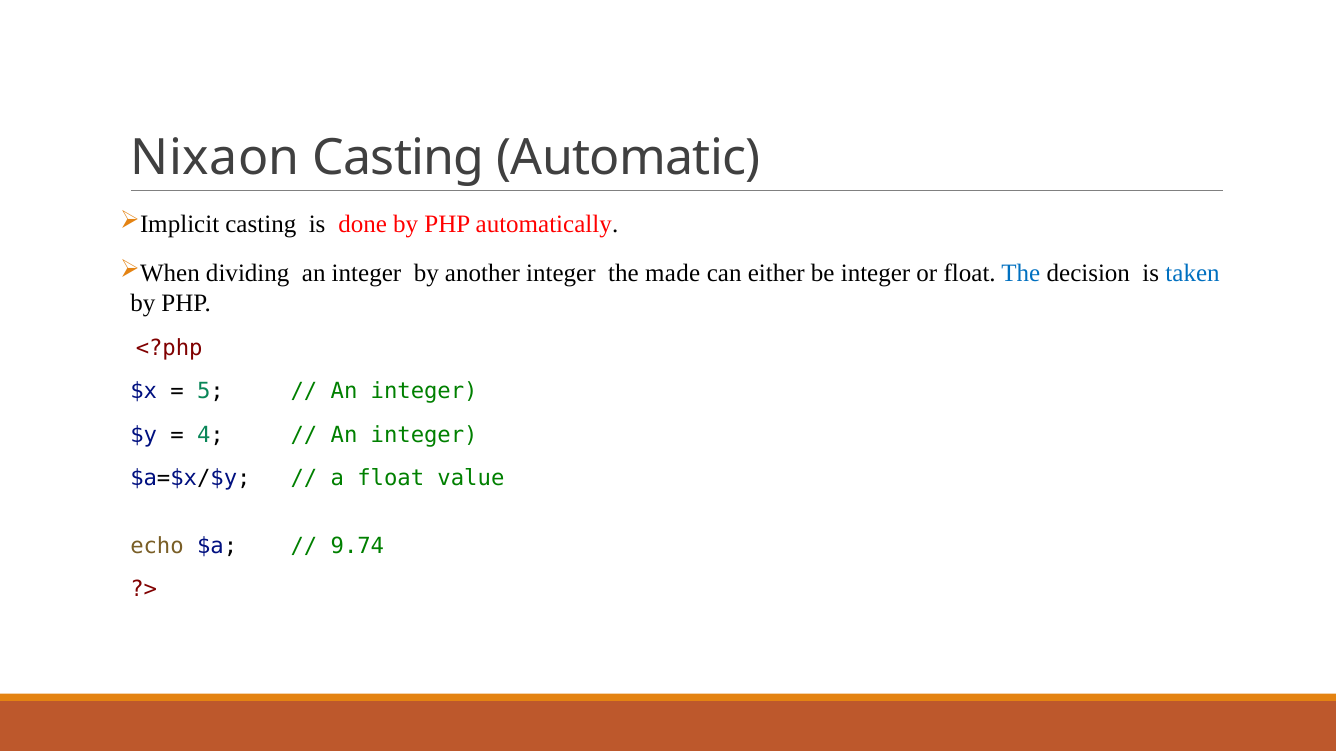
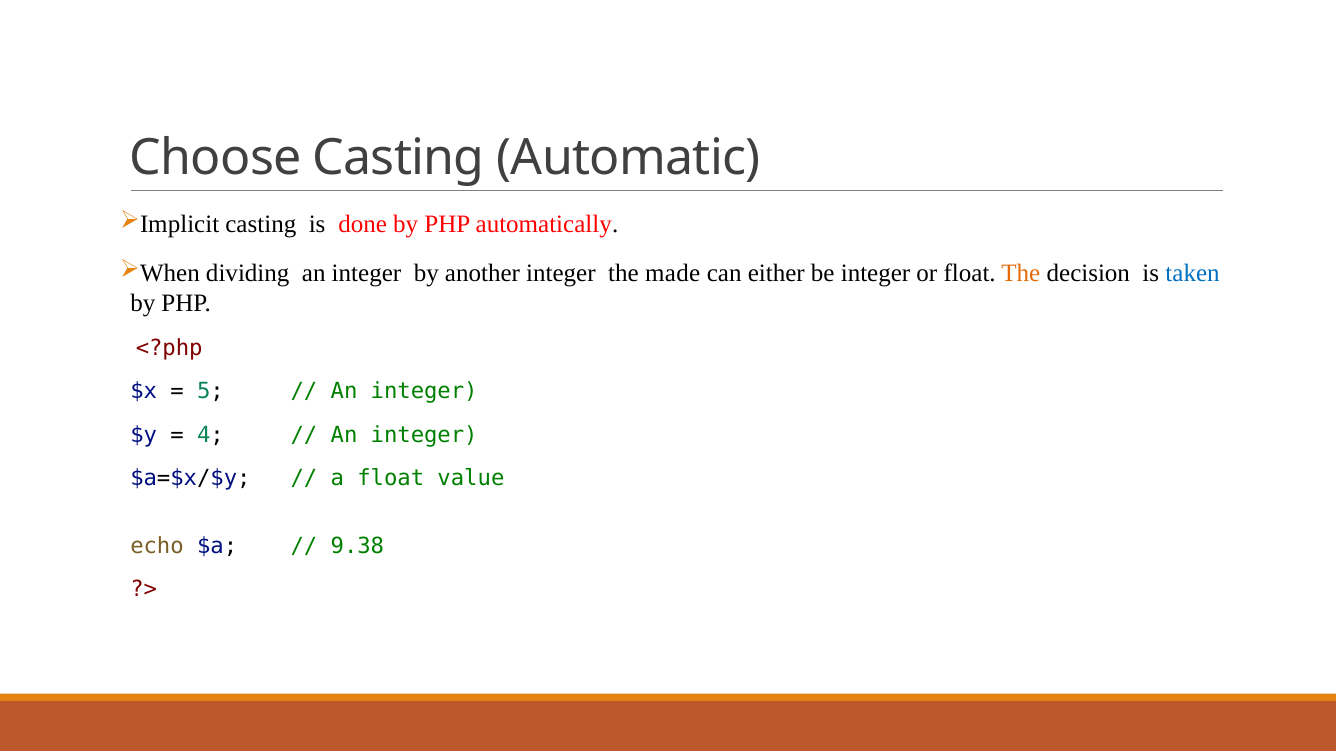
Nixaon: Nixaon -> Choose
The at (1021, 274) colour: blue -> orange
9.74: 9.74 -> 9.38
